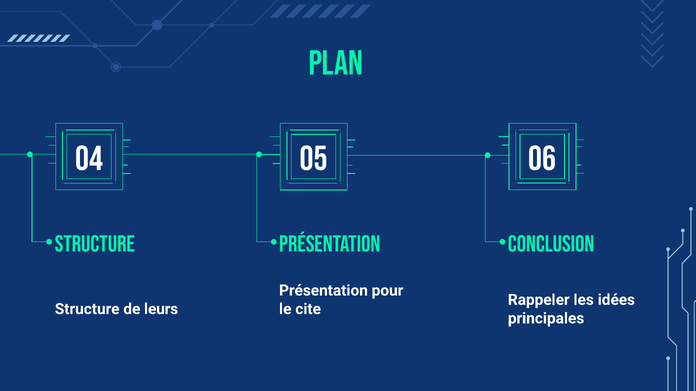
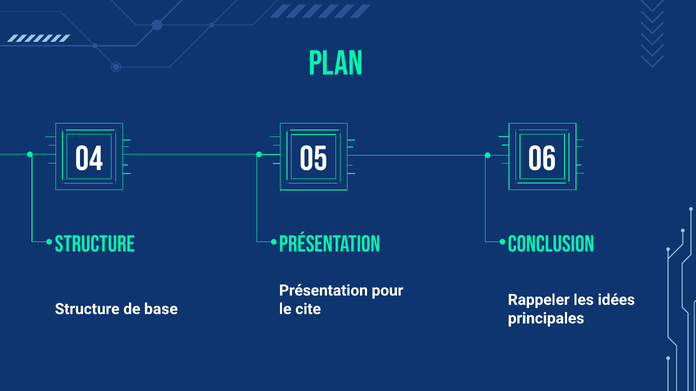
leurs: leurs -> base
